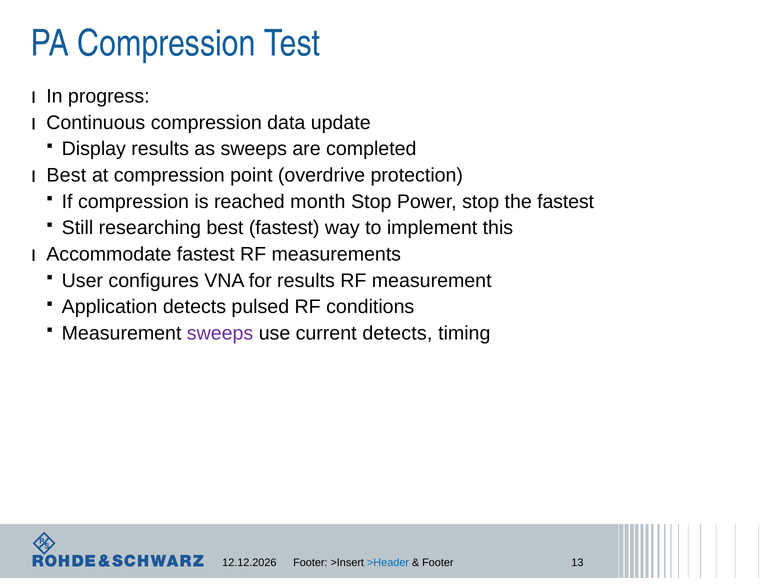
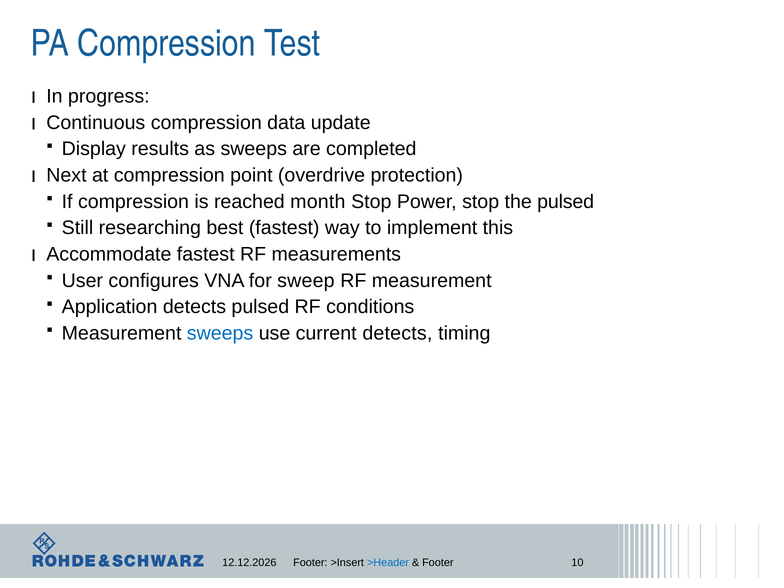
Best at (66, 175): Best -> Next
the fastest: fastest -> pulsed
for results: results -> sweep
sweeps at (220, 333) colour: purple -> blue
13: 13 -> 10
